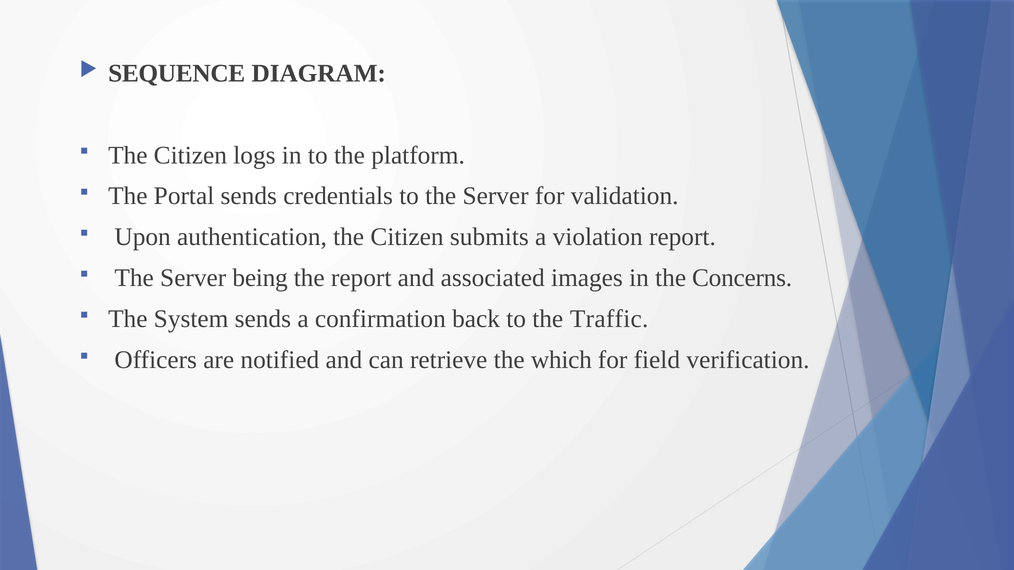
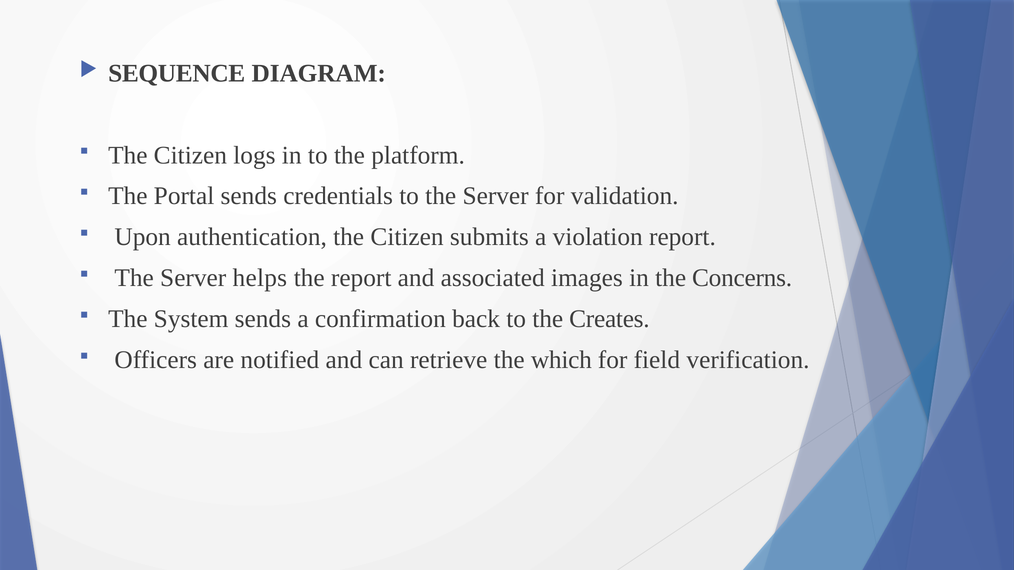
being: being -> helps
Traffic: Traffic -> Creates
